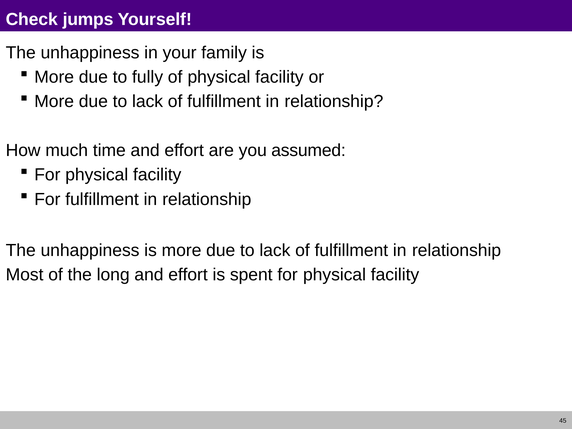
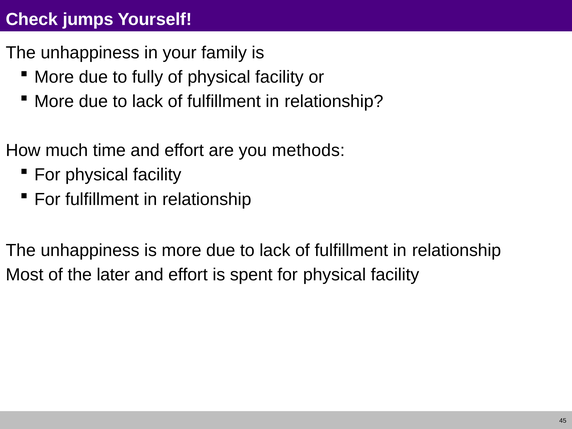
assumed: assumed -> methods
long: long -> later
